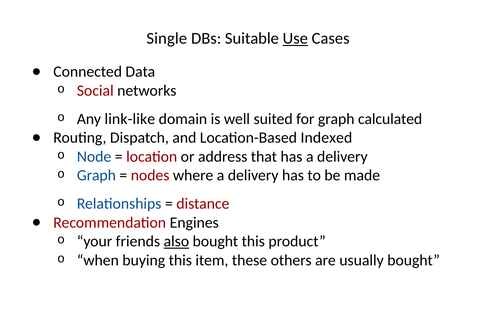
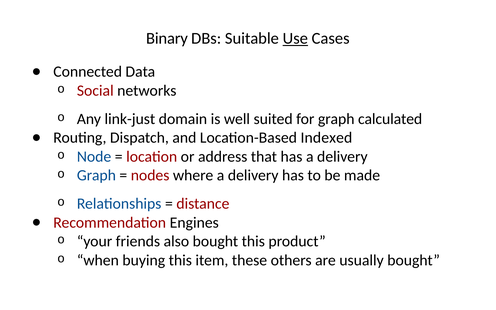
Single: Single -> Binary
link-like: link-like -> link-just
also underline: present -> none
